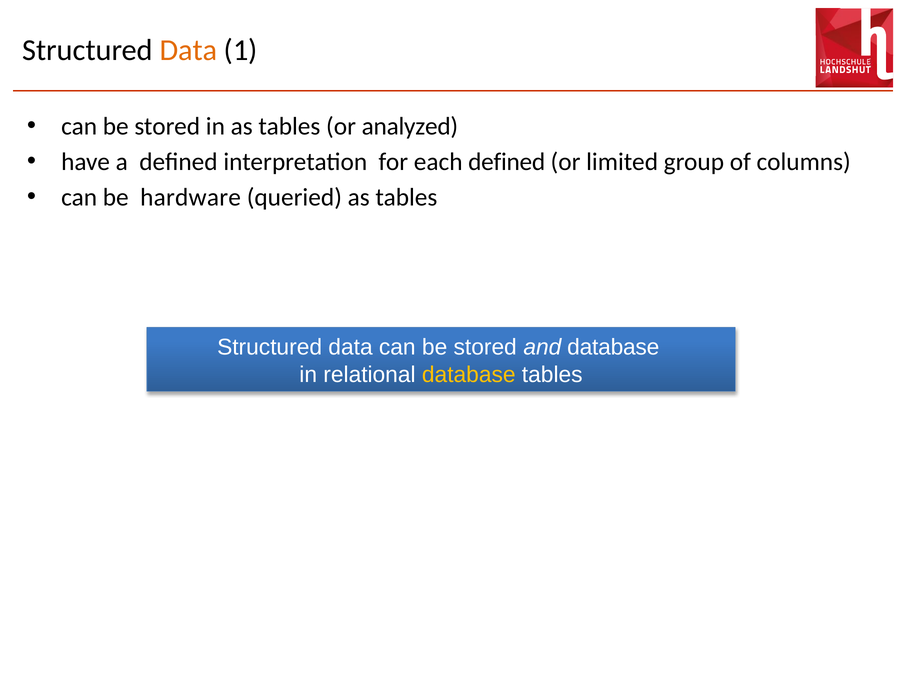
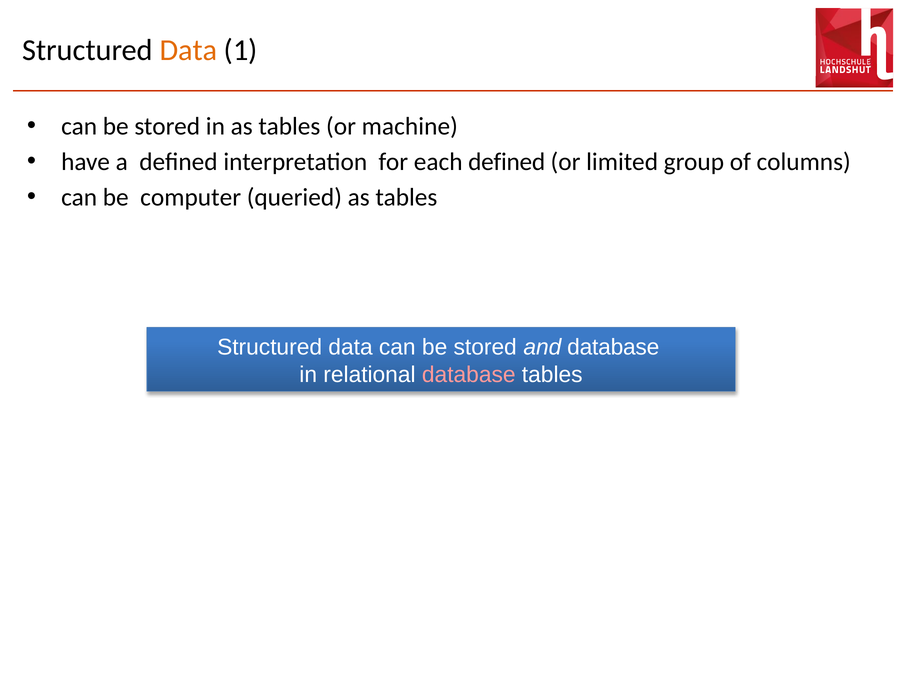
analyzed: analyzed -> machine
hardware: hardware -> computer
database at (469, 374) colour: yellow -> pink
